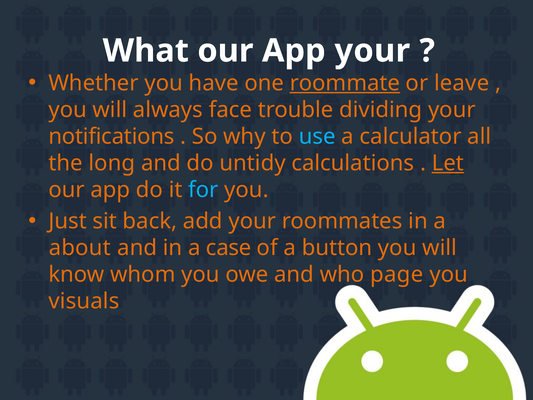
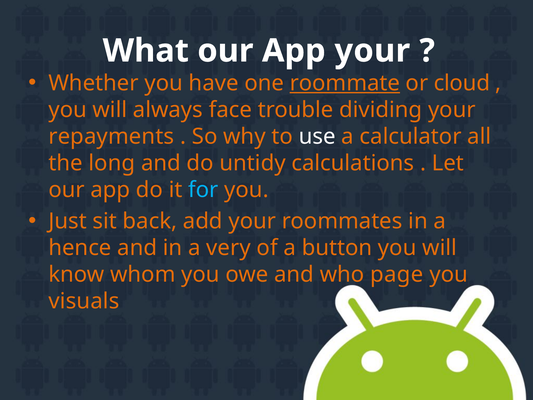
leave: leave -> cloud
notifications: notifications -> repayments
use colour: light blue -> white
Let underline: present -> none
about: about -> hence
case: case -> very
